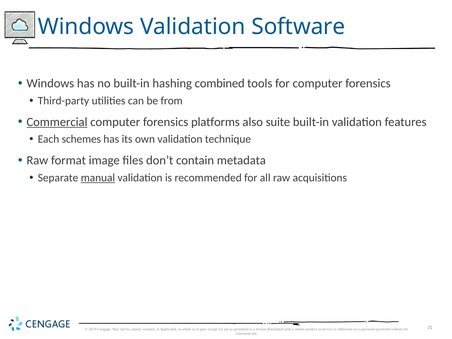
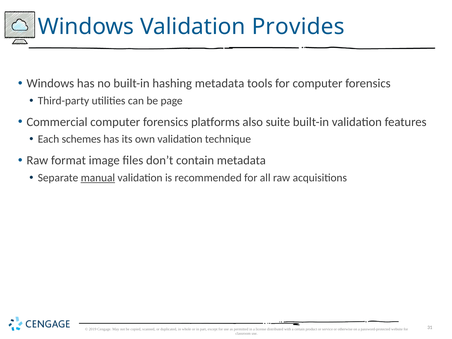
Software: Software -> Provides
hashing combined: combined -> metadata
from: from -> page
Commercial underline: present -> none
